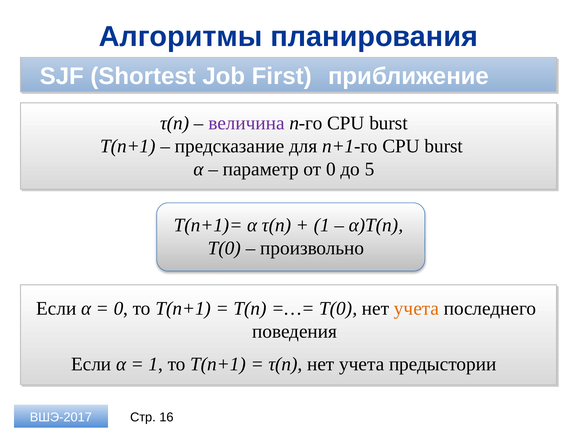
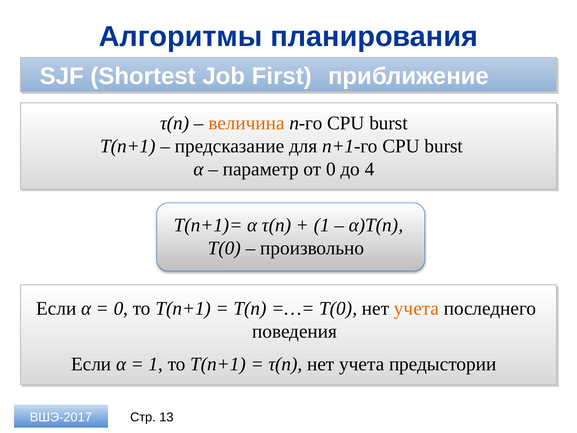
величина colour: purple -> orange
5: 5 -> 4
16: 16 -> 13
